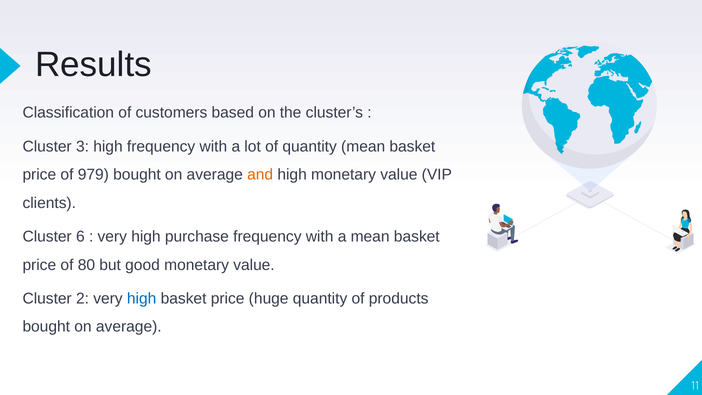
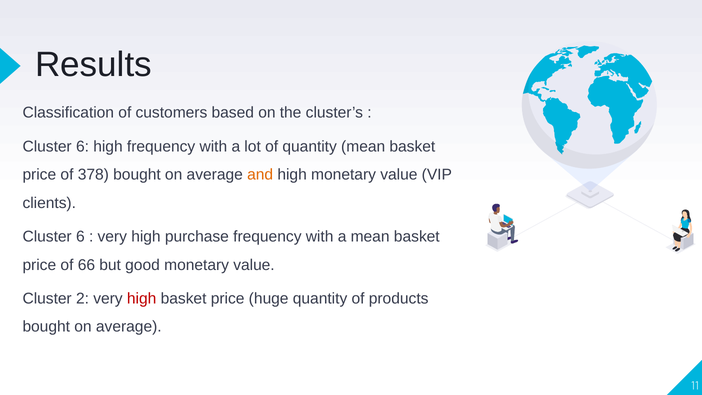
3 at (83, 147): 3 -> 6
979: 979 -> 378
80: 80 -> 66
high at (142, 299) colour: blue -> red
